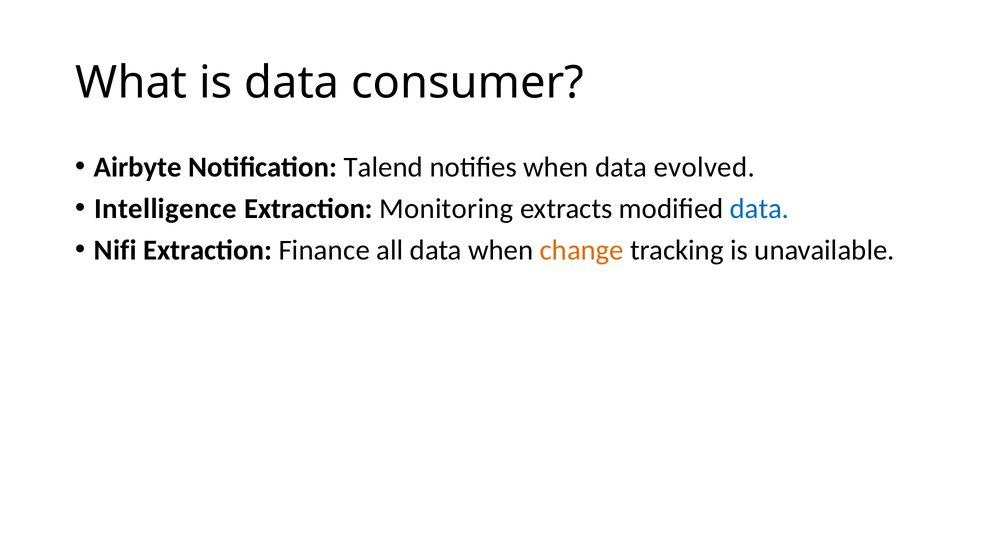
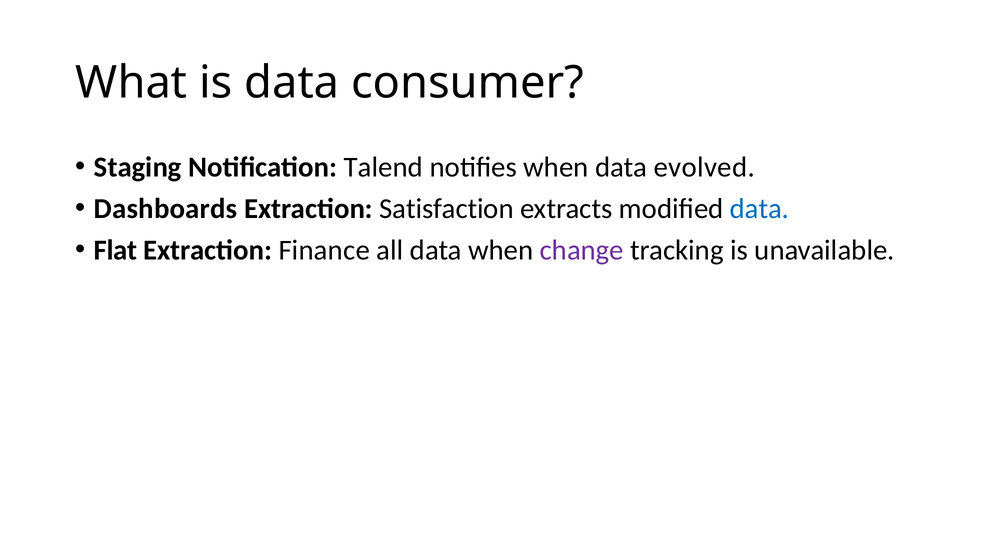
Airbyte: Airbyte -> Staging
Intelligence: Intelligence -> Dashboards
Monitoring: Monitoring -> Satisfaction
Nifi: Nifi -> Flat
change colour: orange -> purple
